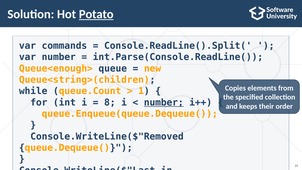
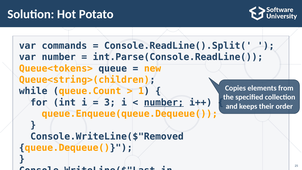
Potato underline: present -> none
Queue<enough>: Queue<enough> -> Queue<tokens>
8: 8 -> 3
